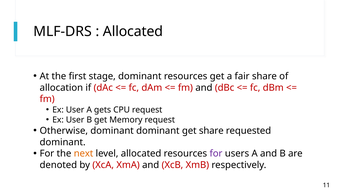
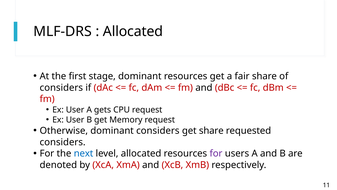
allocation at (61, 87): allocation -> considers
dominant dominant: dominant -> considers
dominant at (63, 142): dominant -> considers
next colour: orange -> blue
